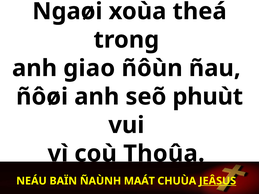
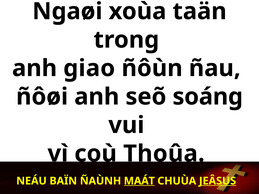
theá: theá -> taän
phuùt: phuùt -> soáng
MAÁT underline: none -> present
